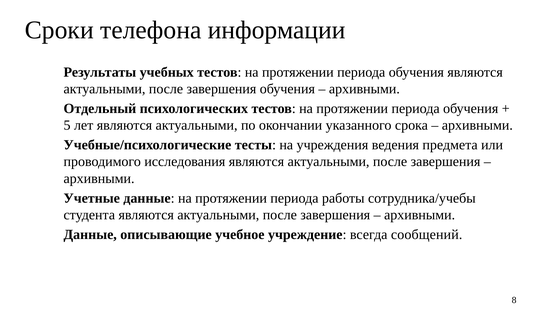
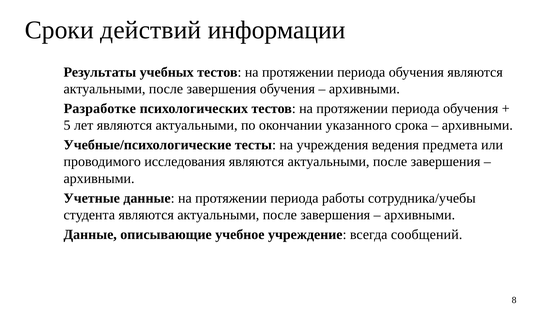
телефона: телефона -> действий
Отдельный: Отдельный -> Разработке
